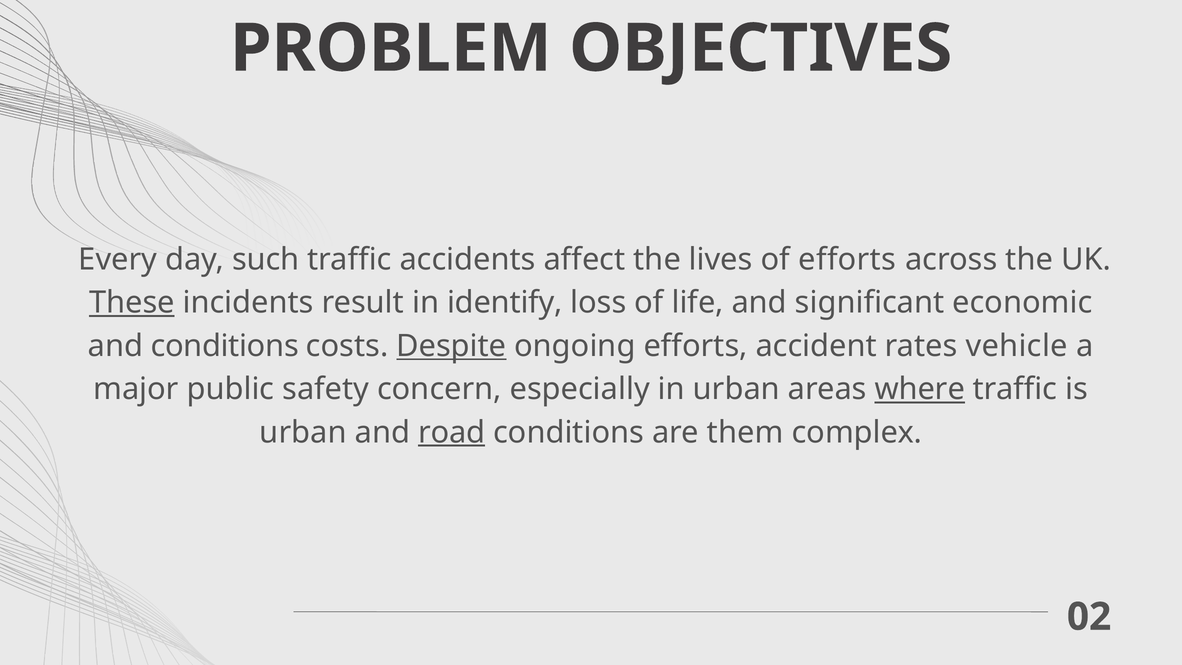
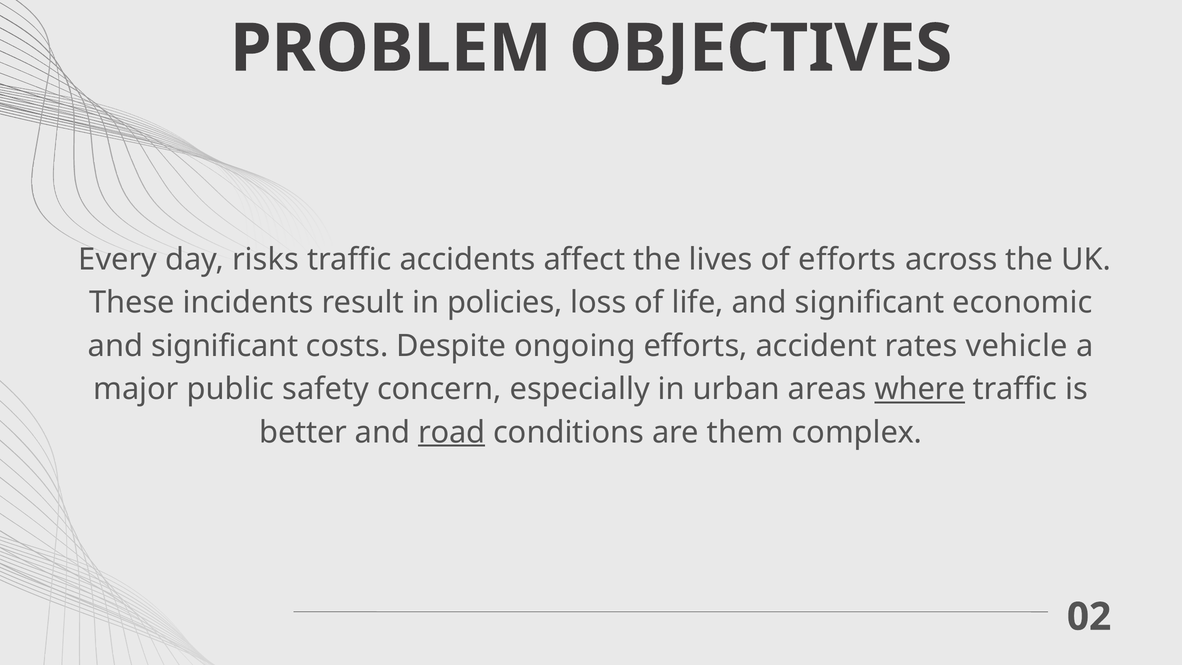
such: such -> risks
These underline: present -> none
identify: identify -> policies
conditions at (225, 346): conditions -> significant
Despite underline: present -> none
urban at (303, 432): urban -> better
